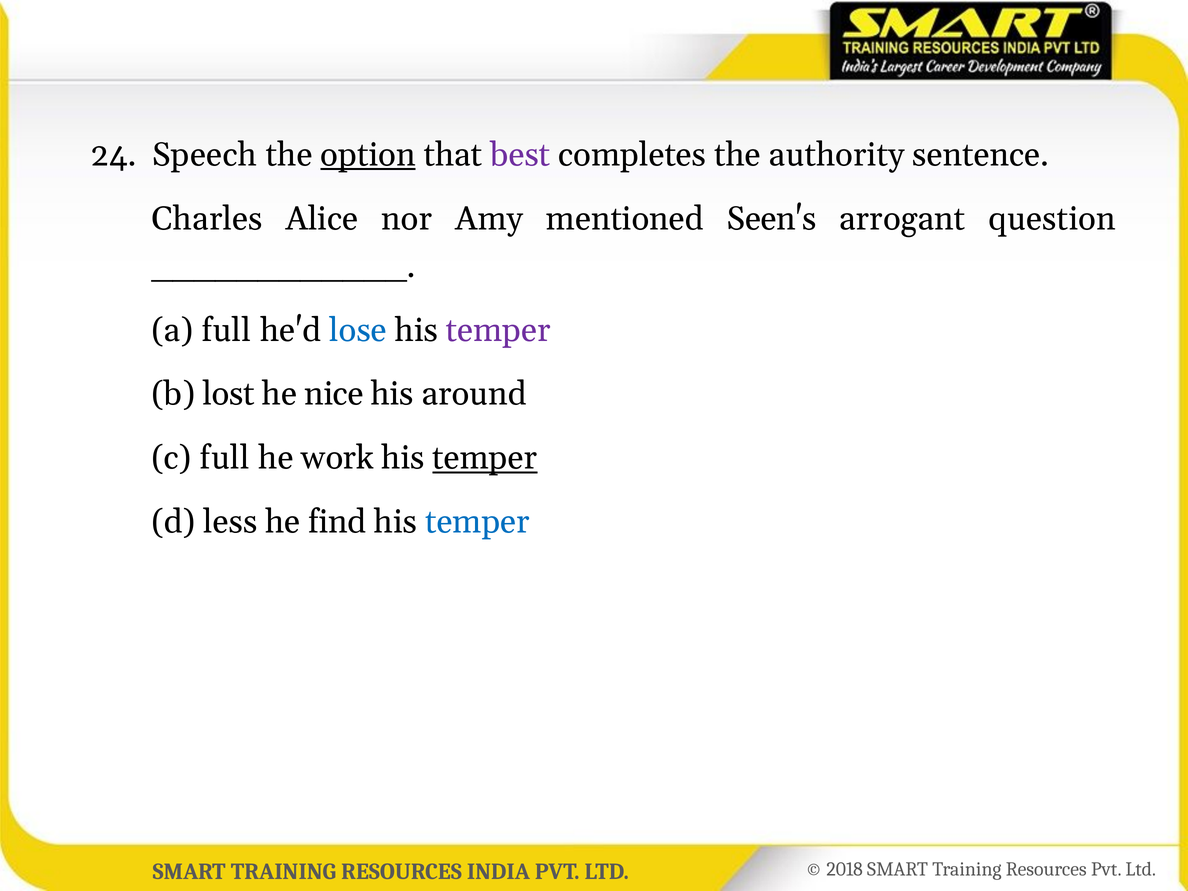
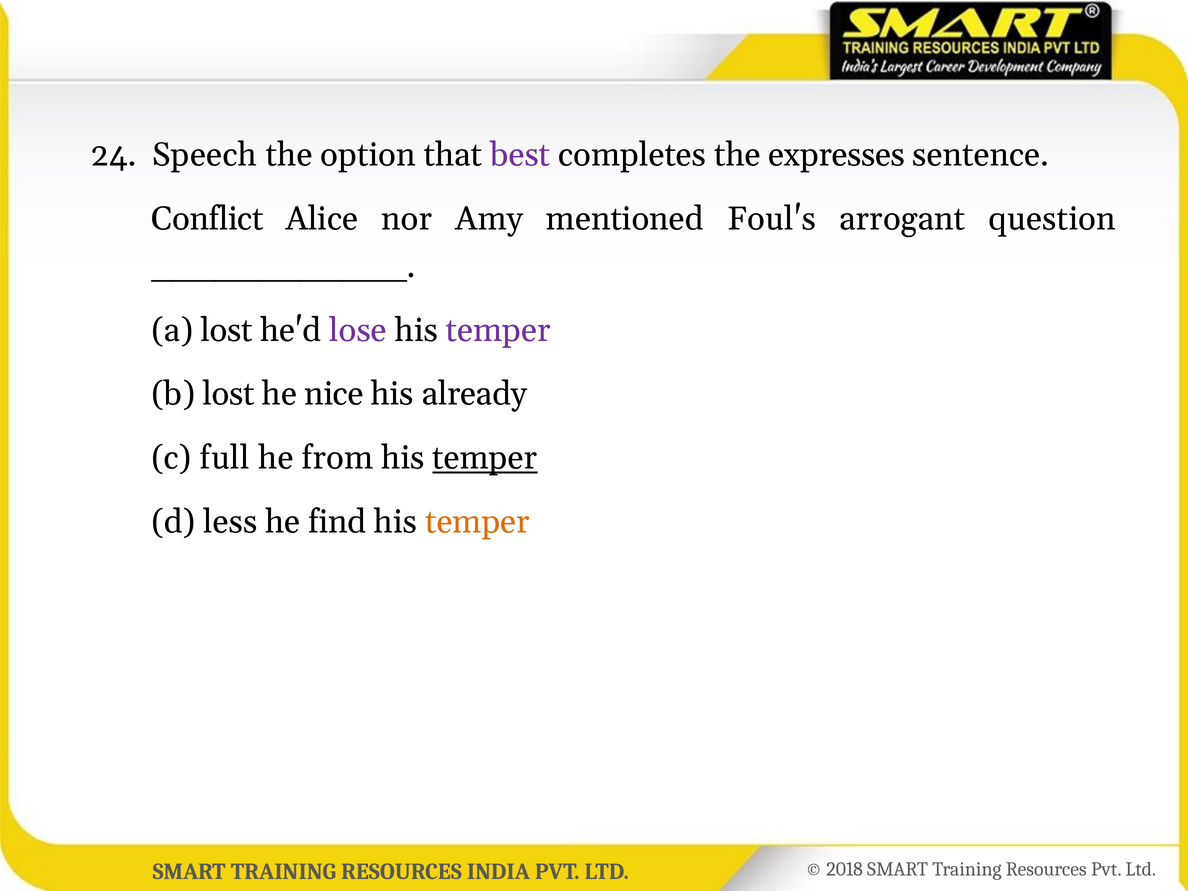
option underline: present -> none
authority: authority -> expresses
Charles: Charles -> Conflict
Seen's: Seen's -> Foul's
a full: full -> lost
lose colour: blue -> purple
around: around -> already
work: work -> from
temper at (478, 522) colour: blue -> orange
